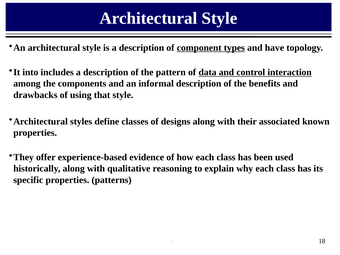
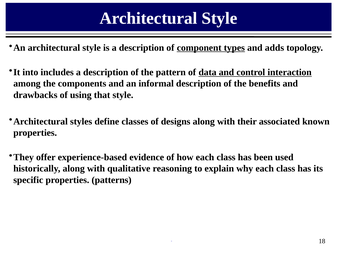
have: have -> adds
